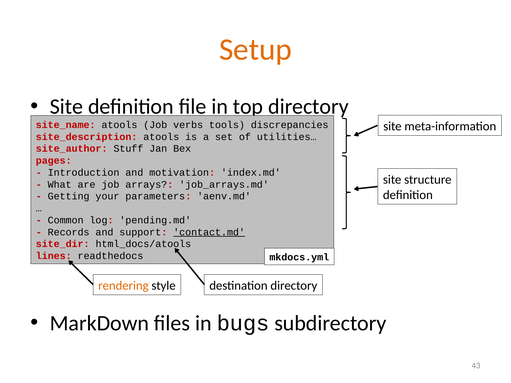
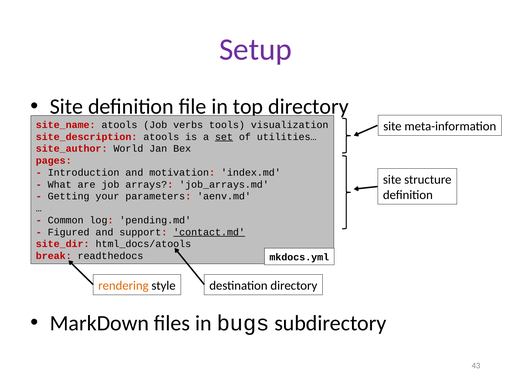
Setup colour: orange -> purple
discrepancies: discrepancies -> visualization
set underline: none -> present
Stuff: Stuff -> World
Records: Records -> Figured
lines: lines -> break
